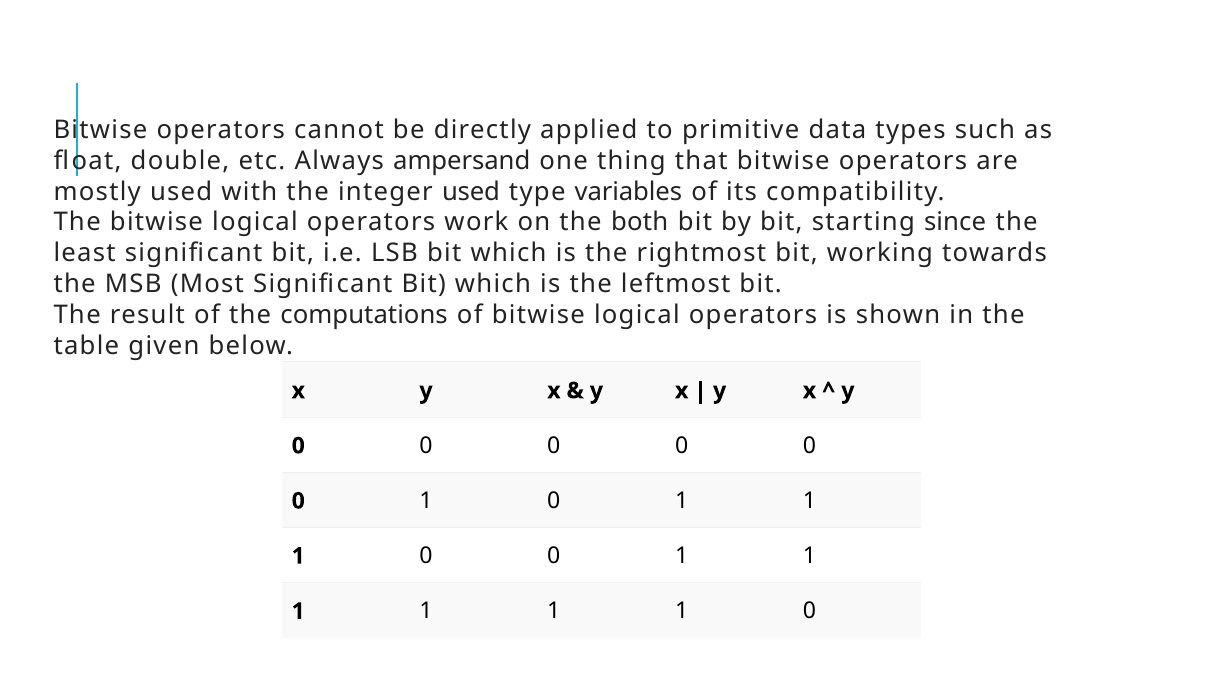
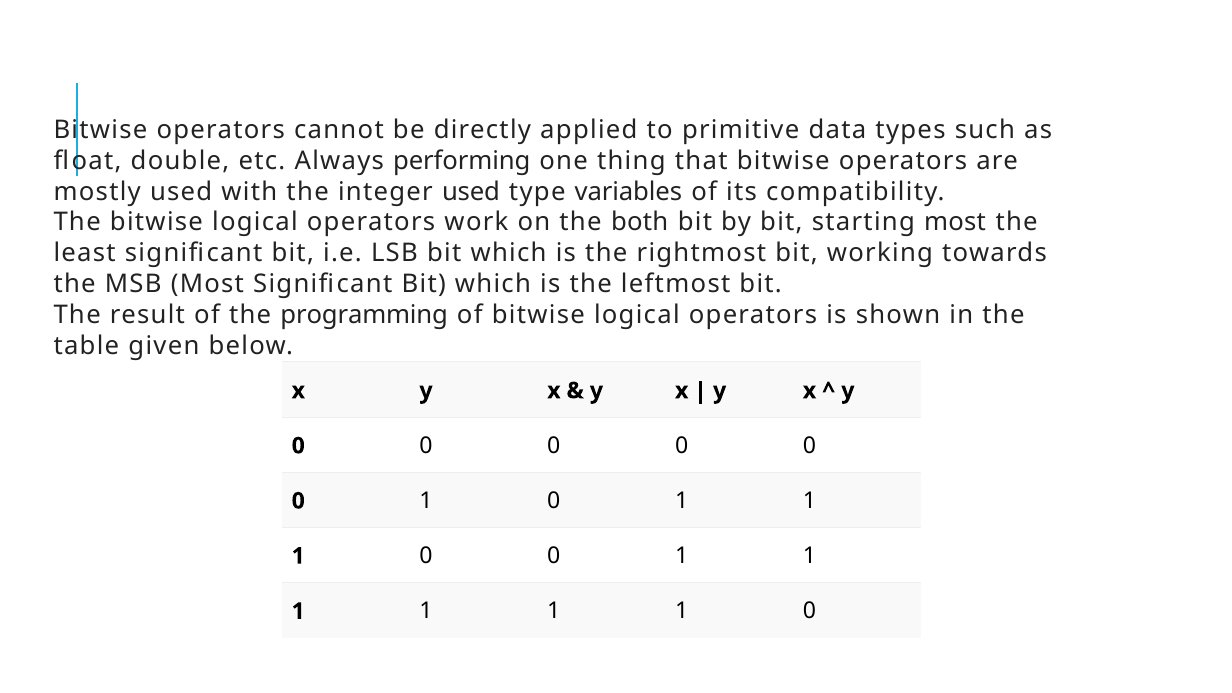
ampersand: ampersand -> performing
starting since: since -> most
computations: computations -> programming
